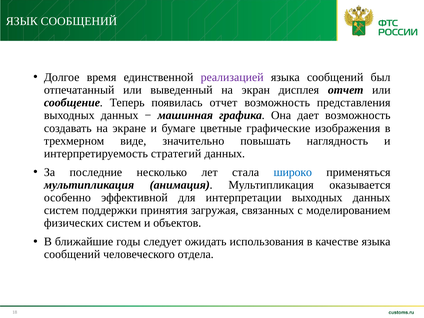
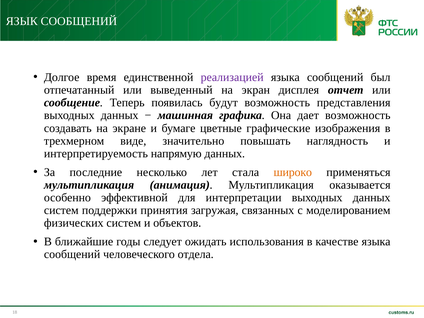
появилась отчет: отчет -> будут
стратегий: стратегий -> напрямую
широко colour: blue -> orange
